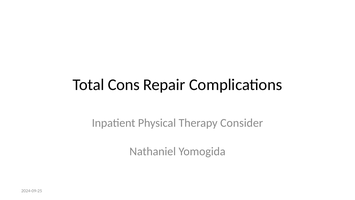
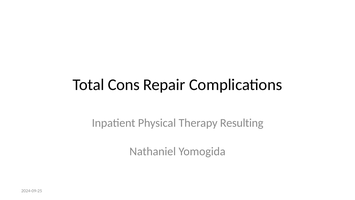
Consider: Consider -> Resulting
